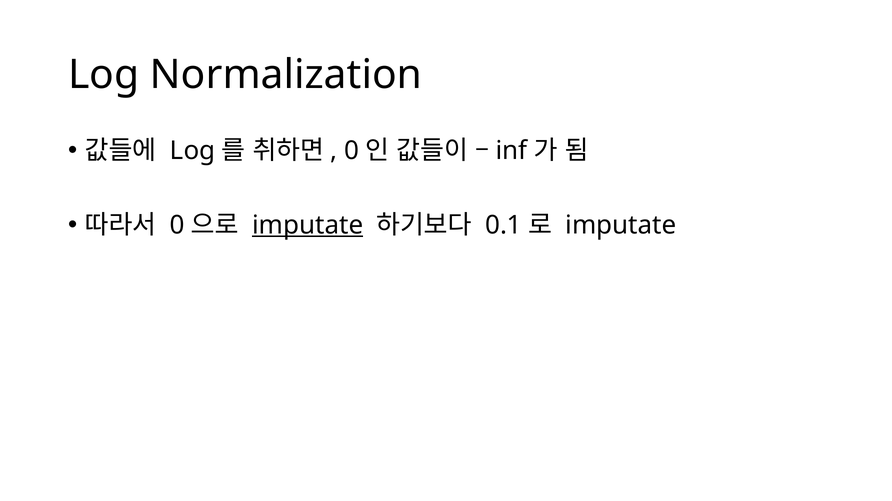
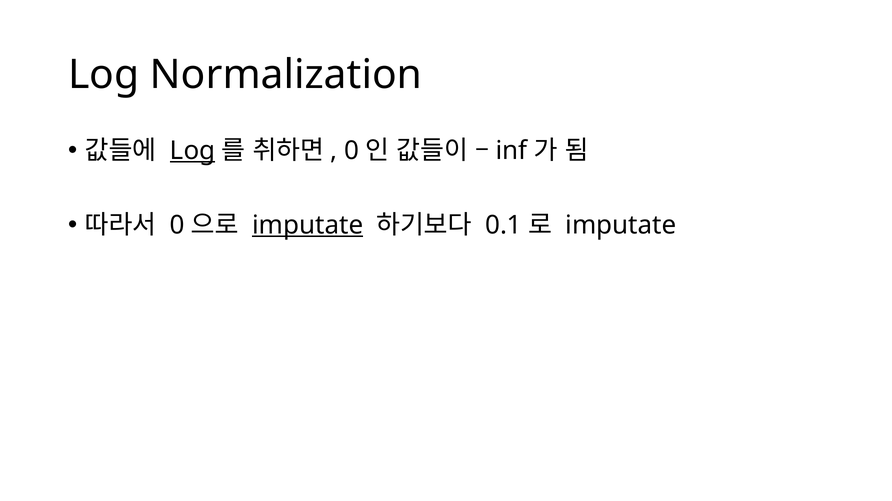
Log at (193, 151) underline: none -> present
